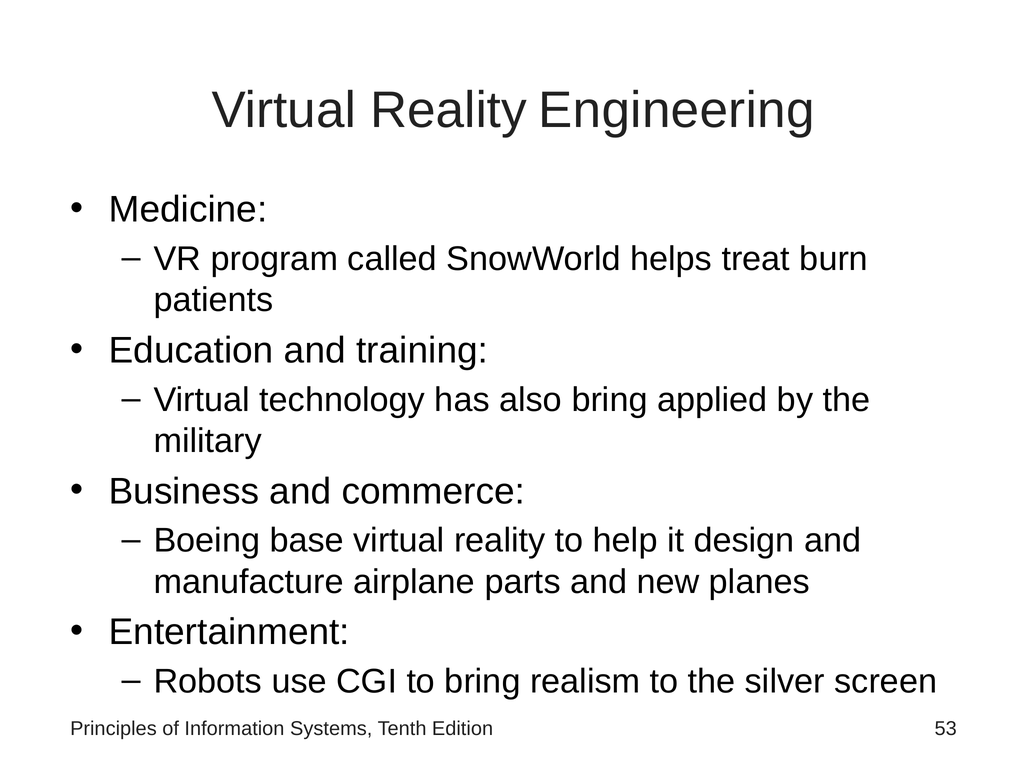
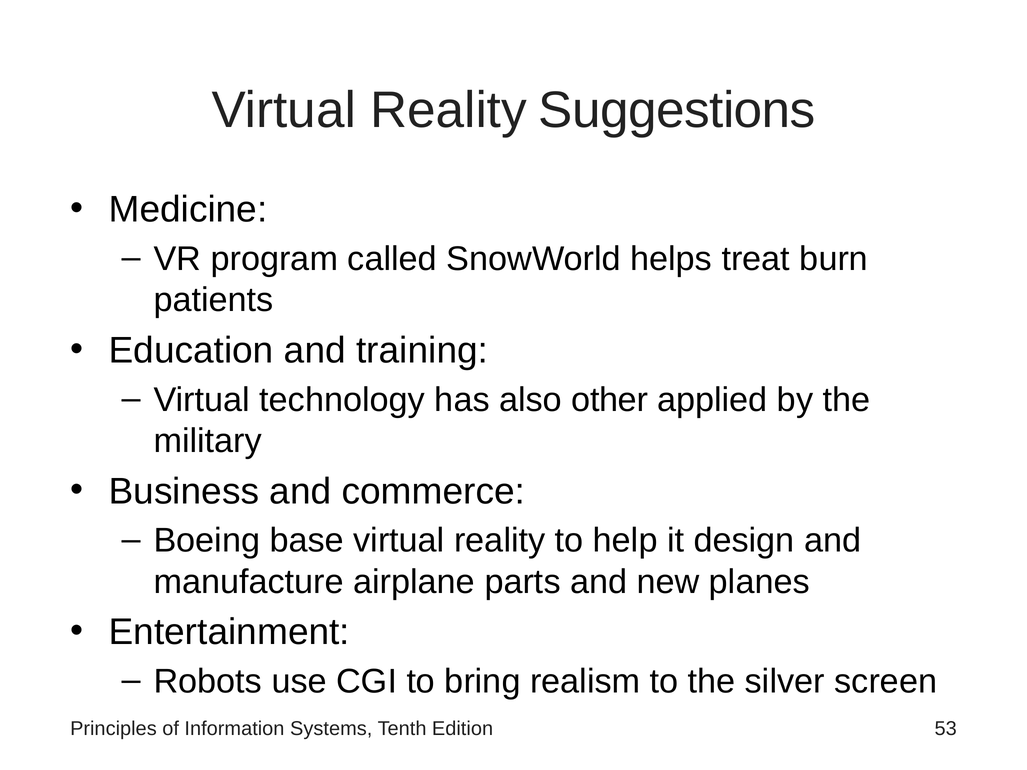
Engineering: Engineering -> Suggestions
also bring: bring -> other
